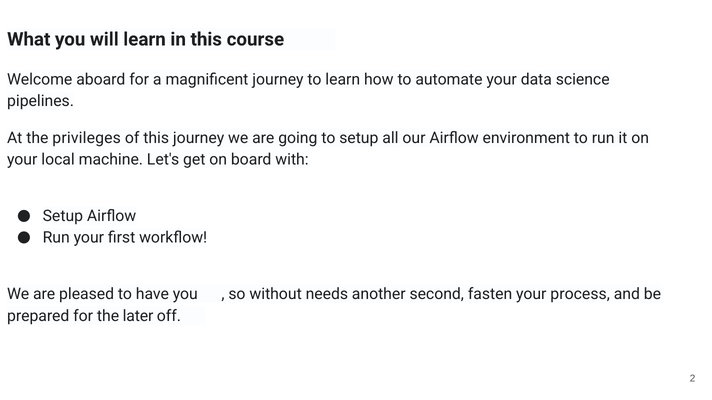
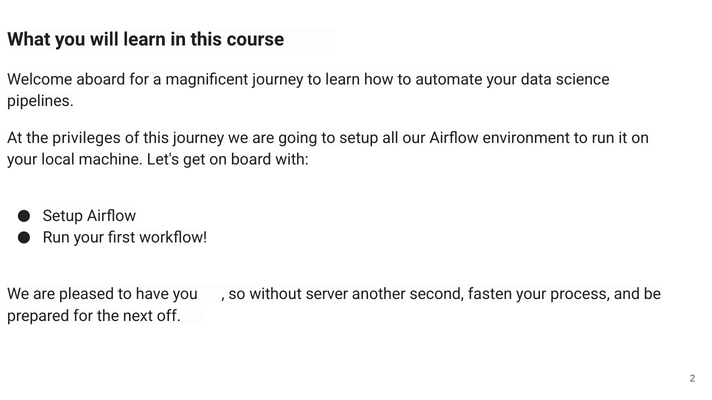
needs: needs -> server
later: later -> next
